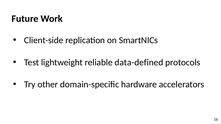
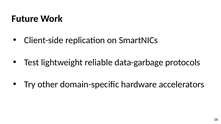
data-defined: data-defined -> data-garbage
